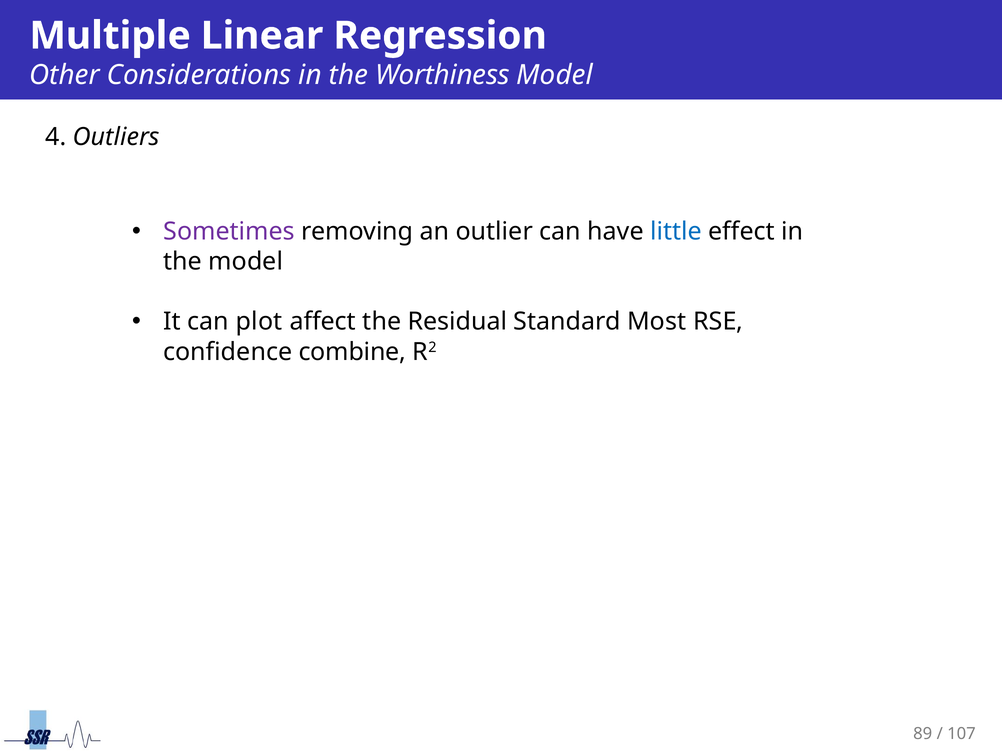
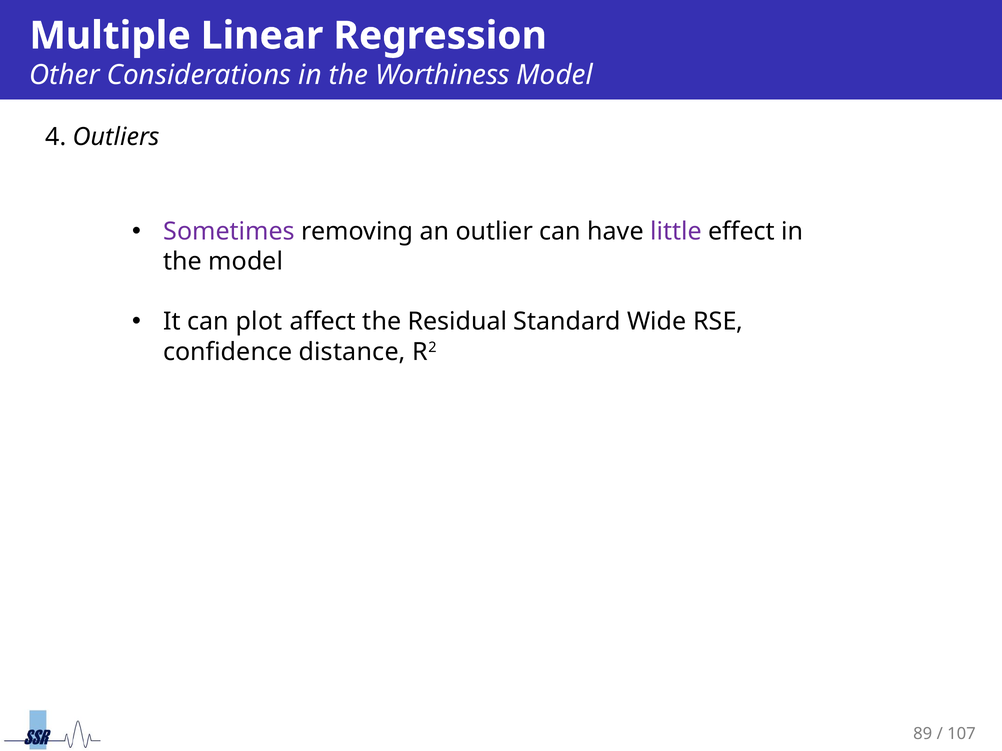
little colour: blue -> purple
Most: Most -> Wide
combine: combine -> distance
